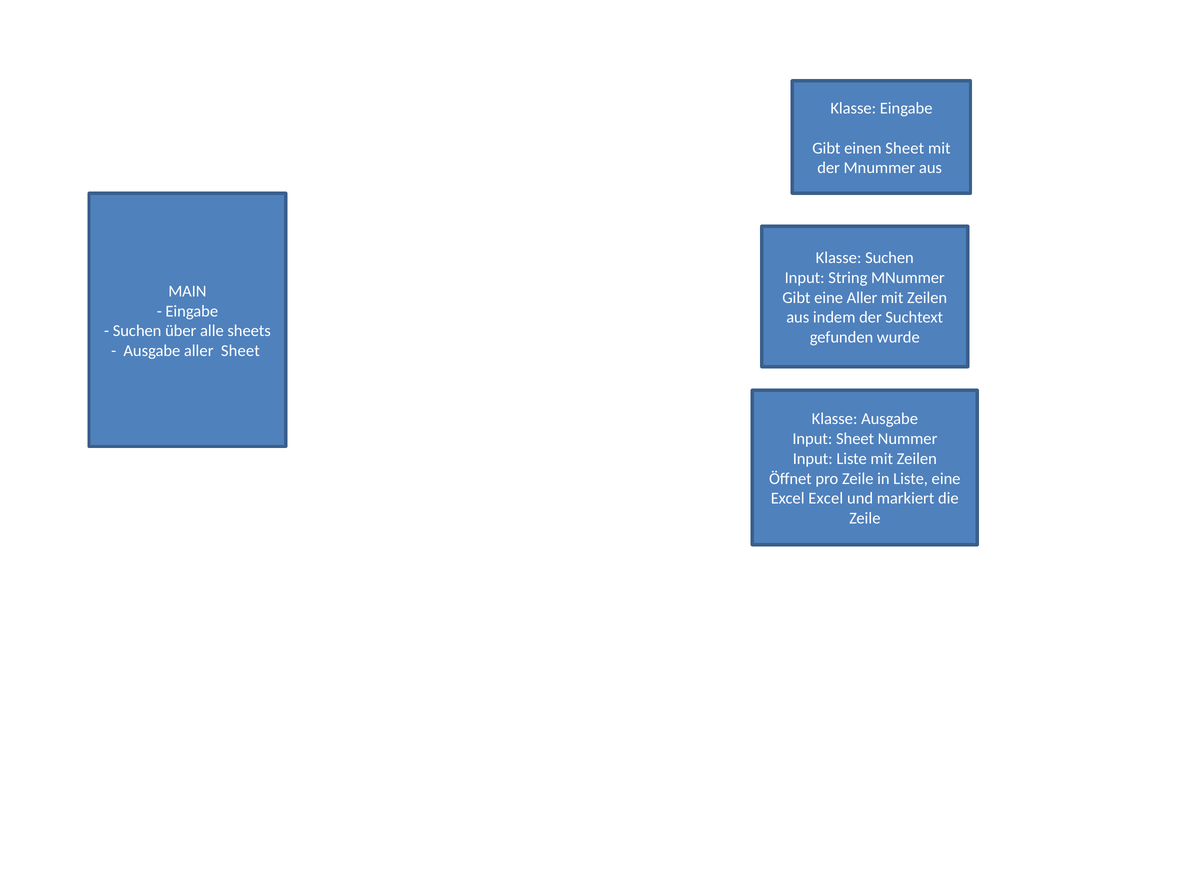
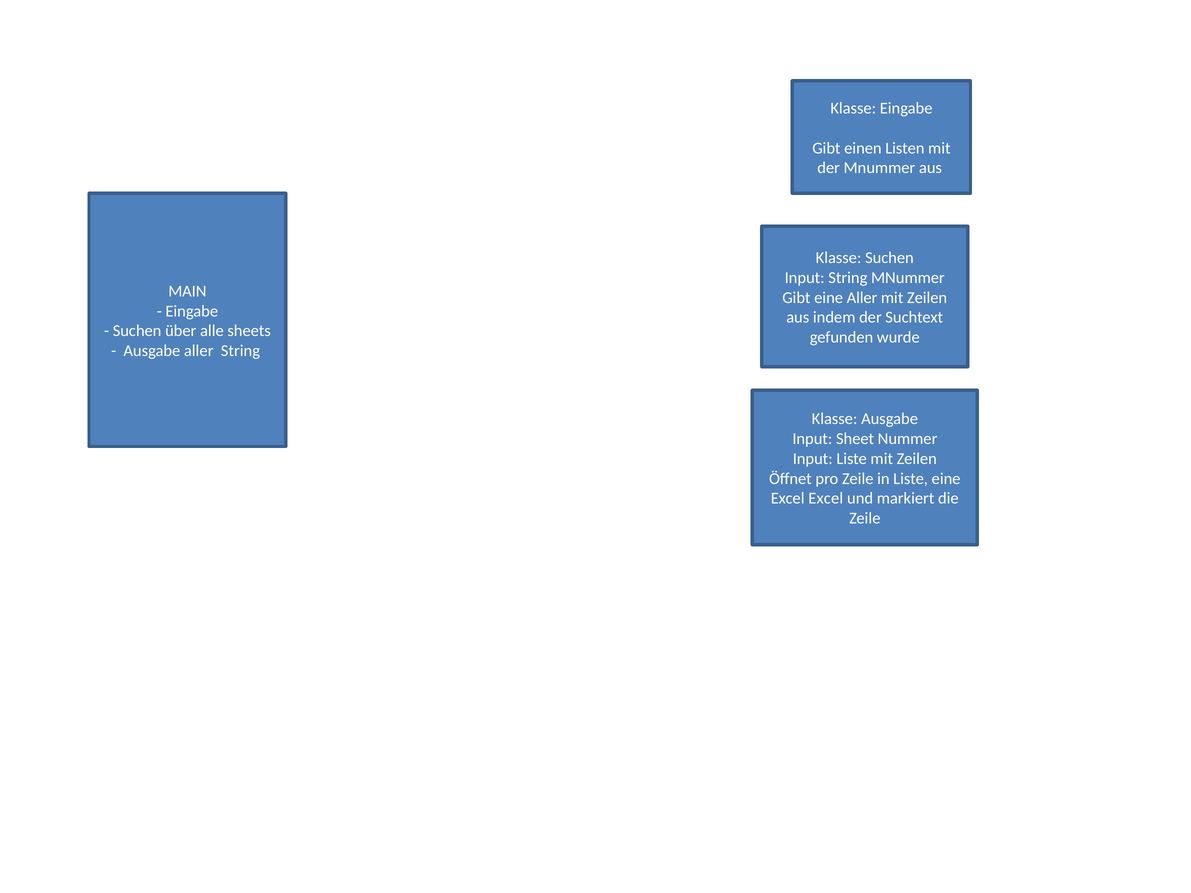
einen Sheet: Sheet -> Listen
aller Sheet: Sheet -> String
